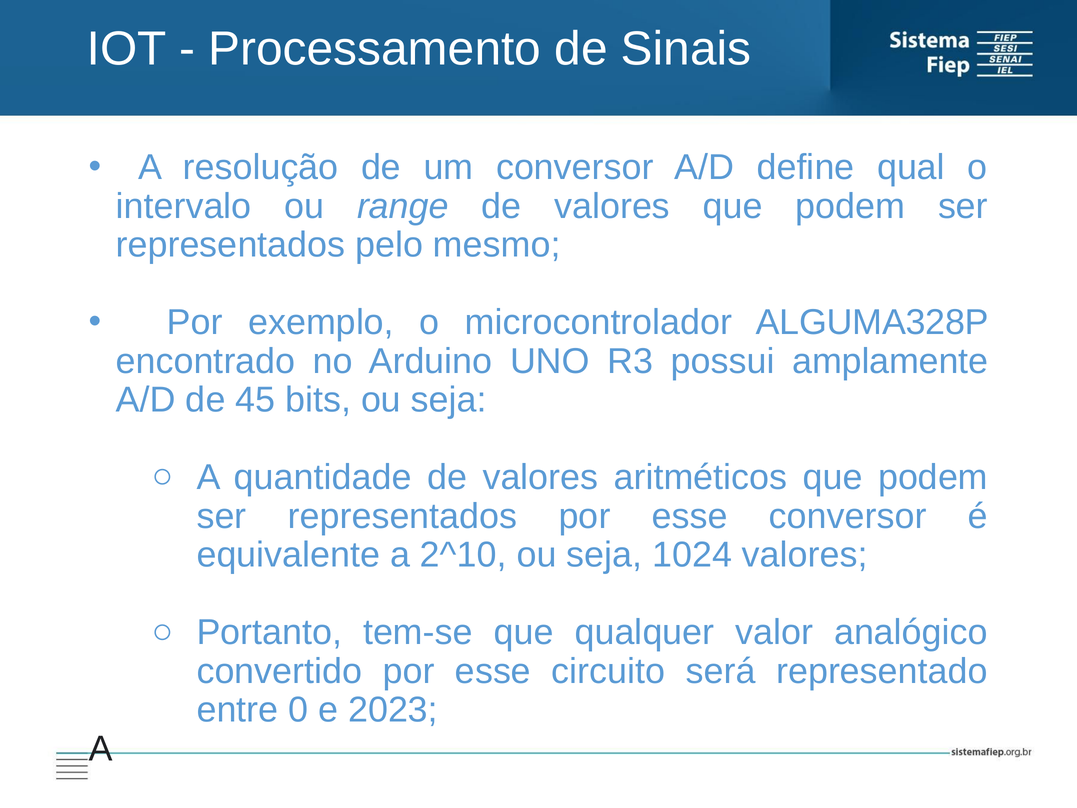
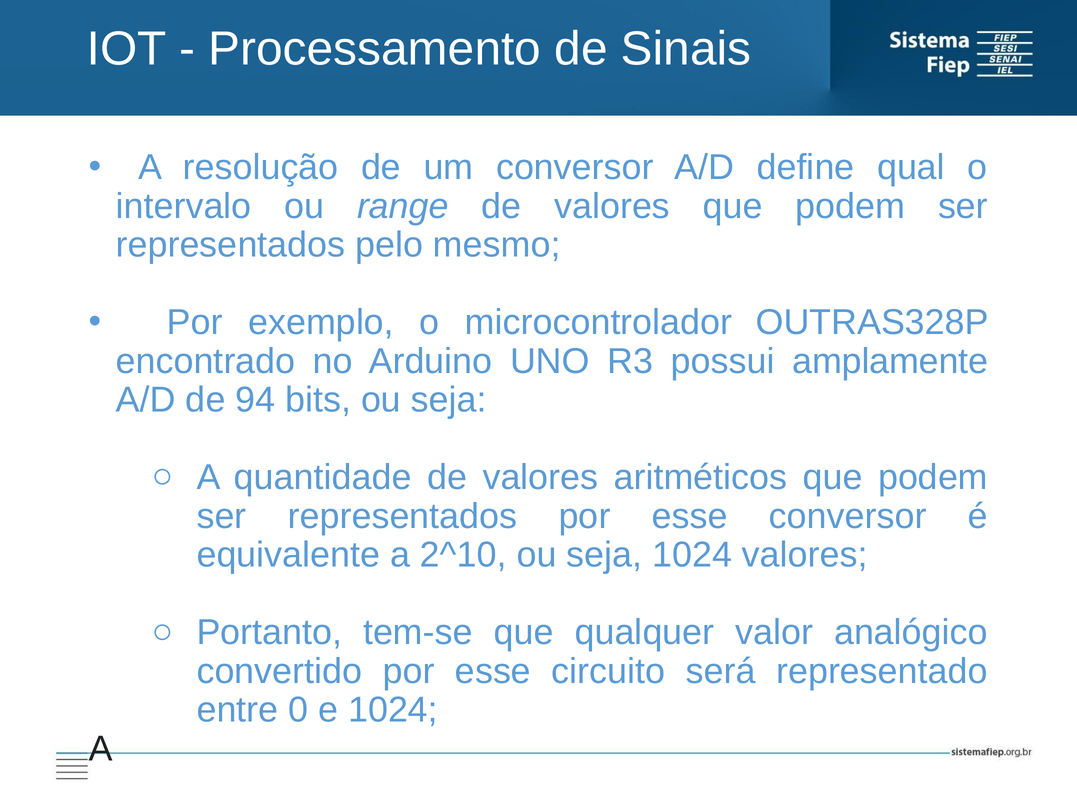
ALGUMA328P: ALGUMA328P -> OUTRAS328P
45: 45 -> 94
e 2023: 2023 -> 1024
